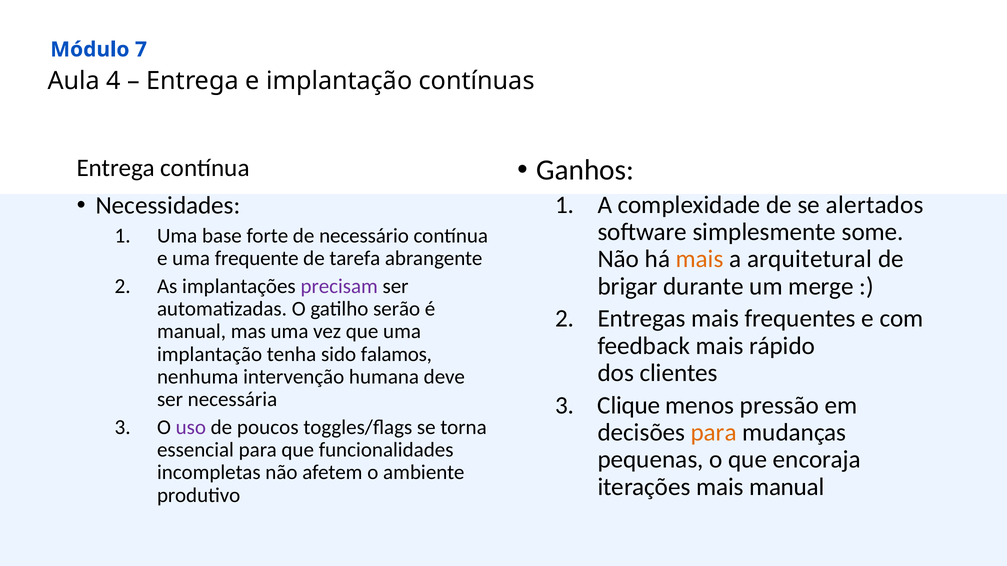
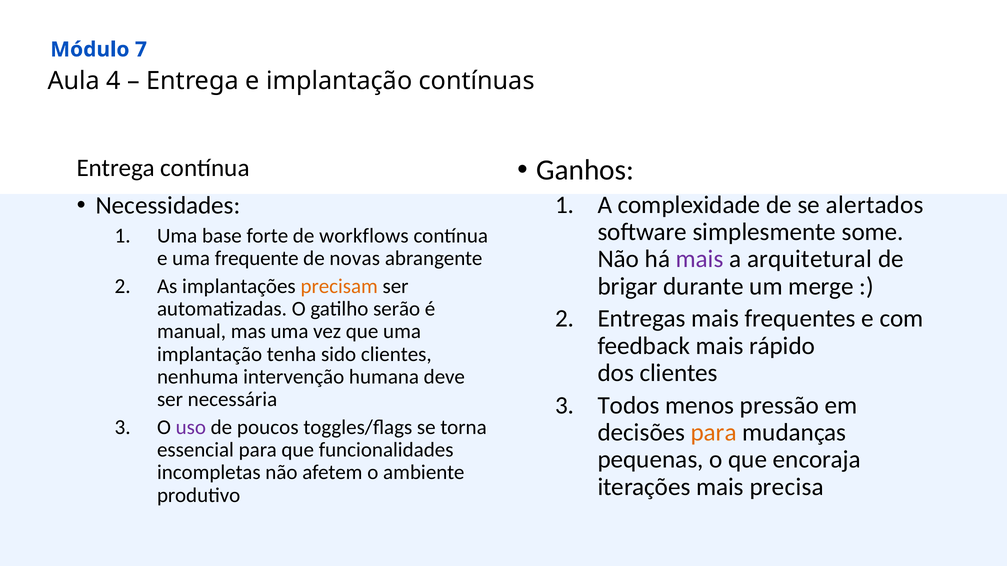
necessário: necessário -> workflows
mais at (700, 259) colour: orange -> purple
tarefa: tarefa -> novas
precisam colour: purple -> orange
sido falamos: falamos -> clientes
Clique: Clique -> Todos
mais manual: manual -> precisa
